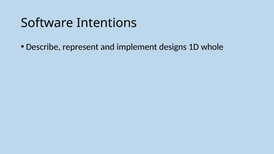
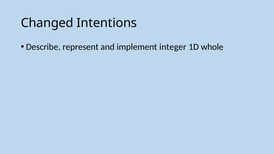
Software: Software -> Changed
designs: designs -> integer
